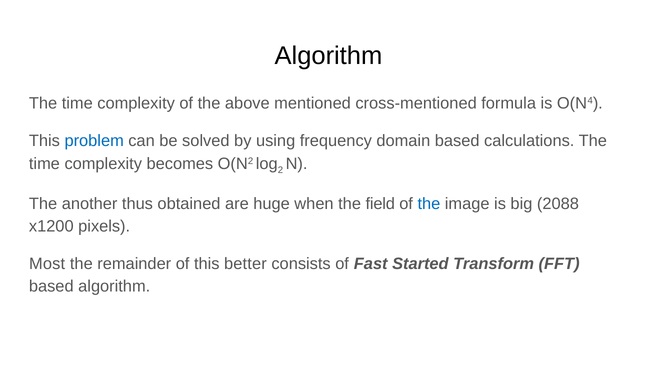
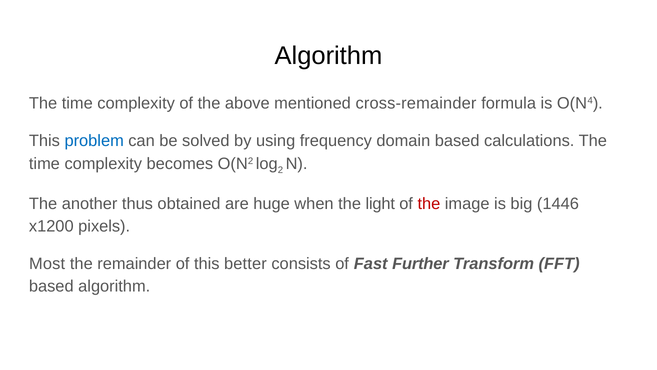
cross-mentioned: cross-mentioned -> cross-remainder
field: field -> light
the at (429, 204) colour: blue -> red
2088: 2088 -> 1446
Started: Started -> Further
